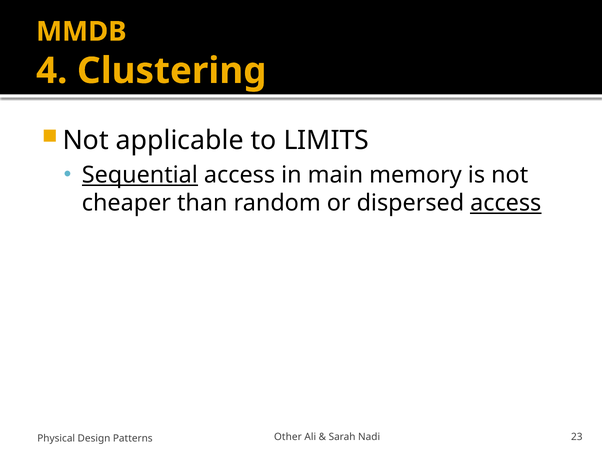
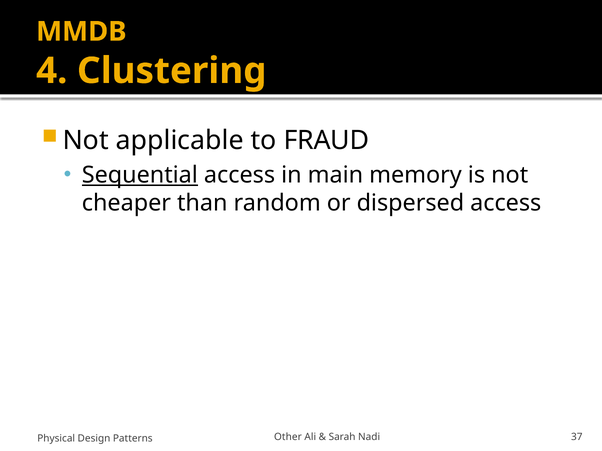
LIMITS: LIMITS -> FRAUD
access at (506, 203) underline: present -> none
23: 23 -> 37
